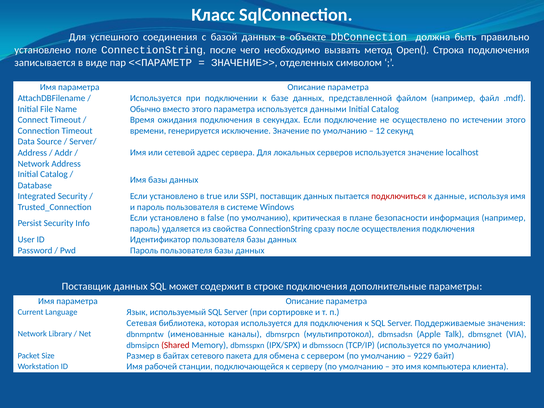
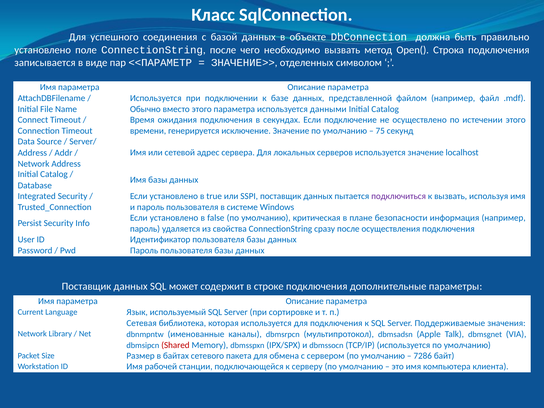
12: 12 -> 75
подключиться colour: red -> purple
к данные: данные -> вызвать
9229: 9229 -> 7286
